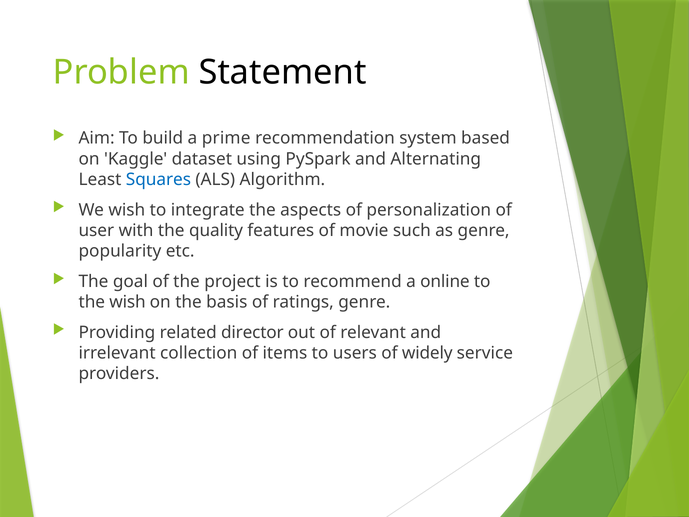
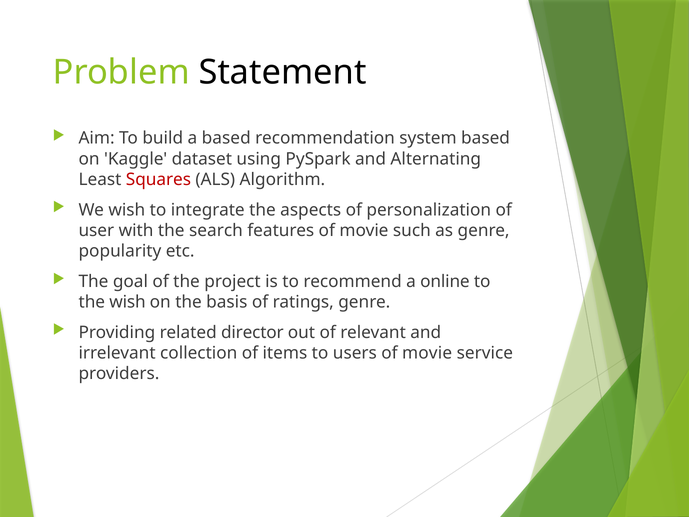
a prime: prime -> based
Squares colour: blue -> red
quality: quality -> search
users of widely: widely -> movie
